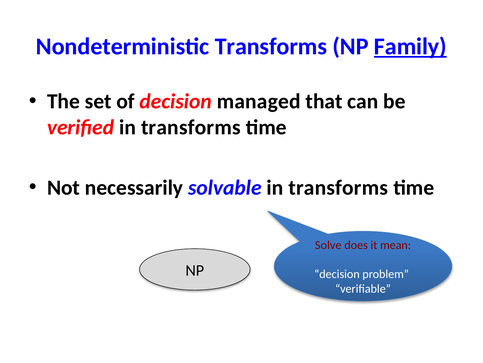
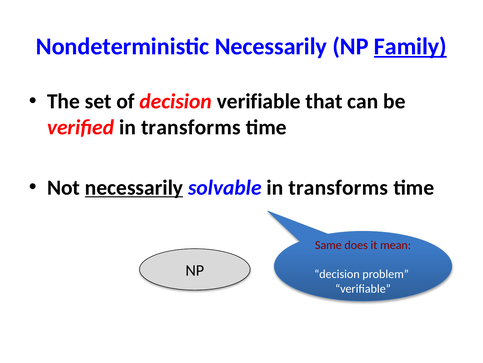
Nondeterministic Transforms: Transforms -> Necessarily
decision managed: managed -> verifiable
necessarily at (134, 187) underline: none -> present
Solve: Solve -> Same
